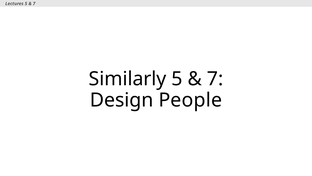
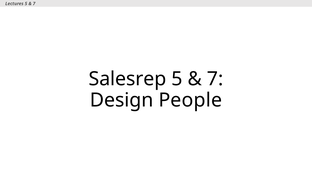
Similarly: Similarly -> Salesrep
